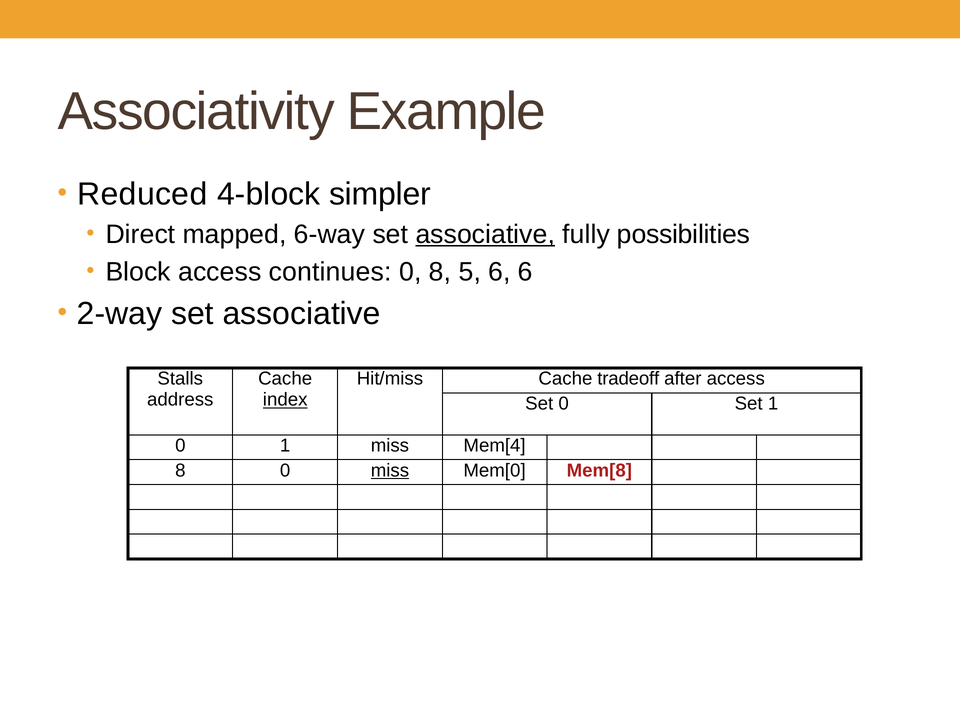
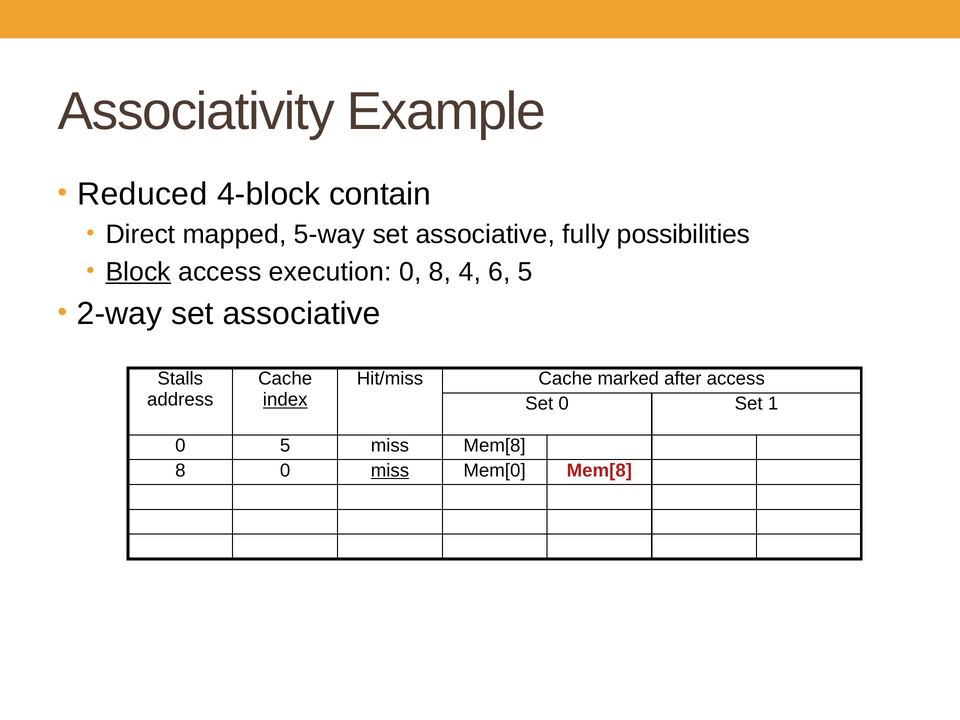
simpler: simpler -> contain
6-way: 6-way -> 5-way
associative at (485, 234) underline: present -> none
Block underline: none -> present
continues: continues -> execution
5: 5 -> 4
6 6: 6 -> 5
tradeoff: tradeoff -> marked
0 1: 1 -> 5
miss Mem[4: Mem[4 -> Mem[8
